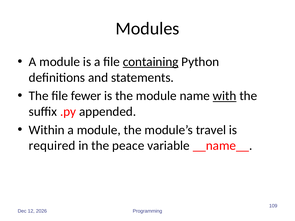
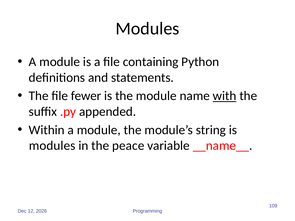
containing underline: present -> none
travel: travel -> string
required at (52, 146): required -> modules
